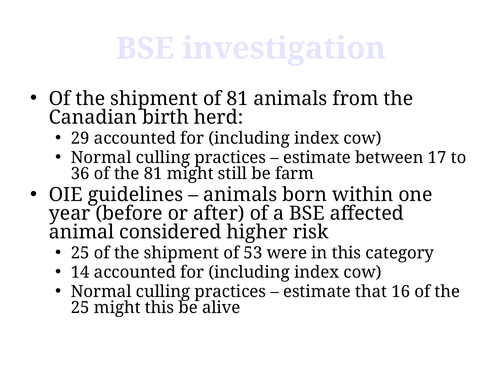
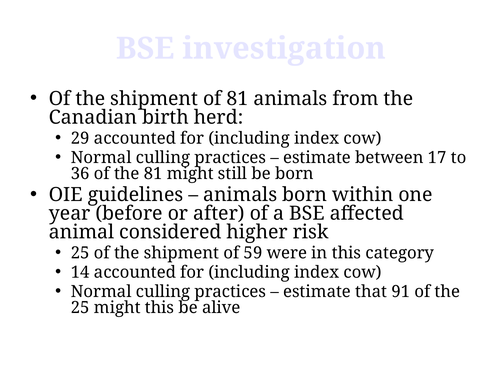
be farm: farm -> born
53: 53 -> 59
16: 16 -> 91
